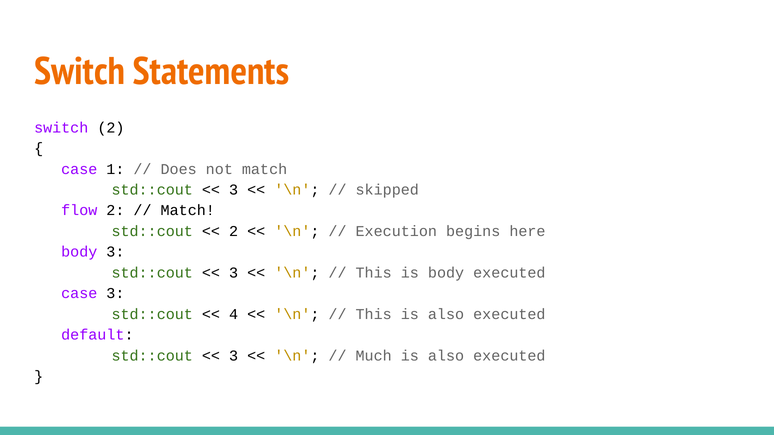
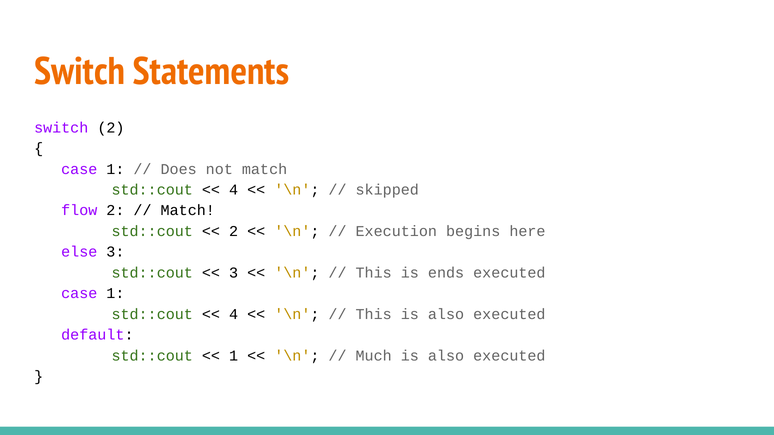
3 at (234, 190): 3 -> 4
body at (79, 252): body -> else
is body: body -> ends
3 at (115, 294): 3 -> 1
3 at (234, 356): 3 -> 1
